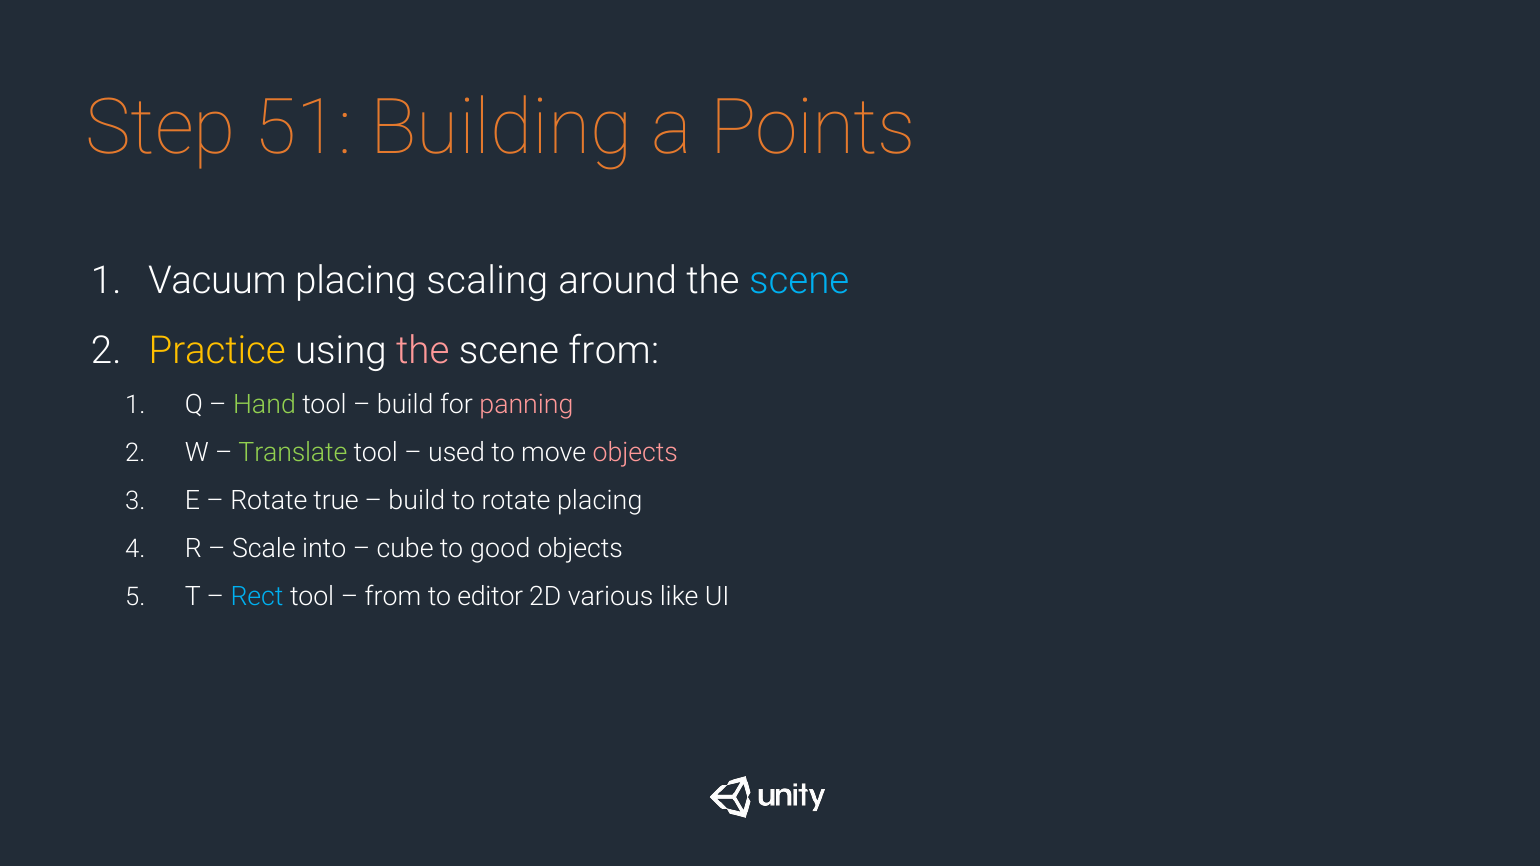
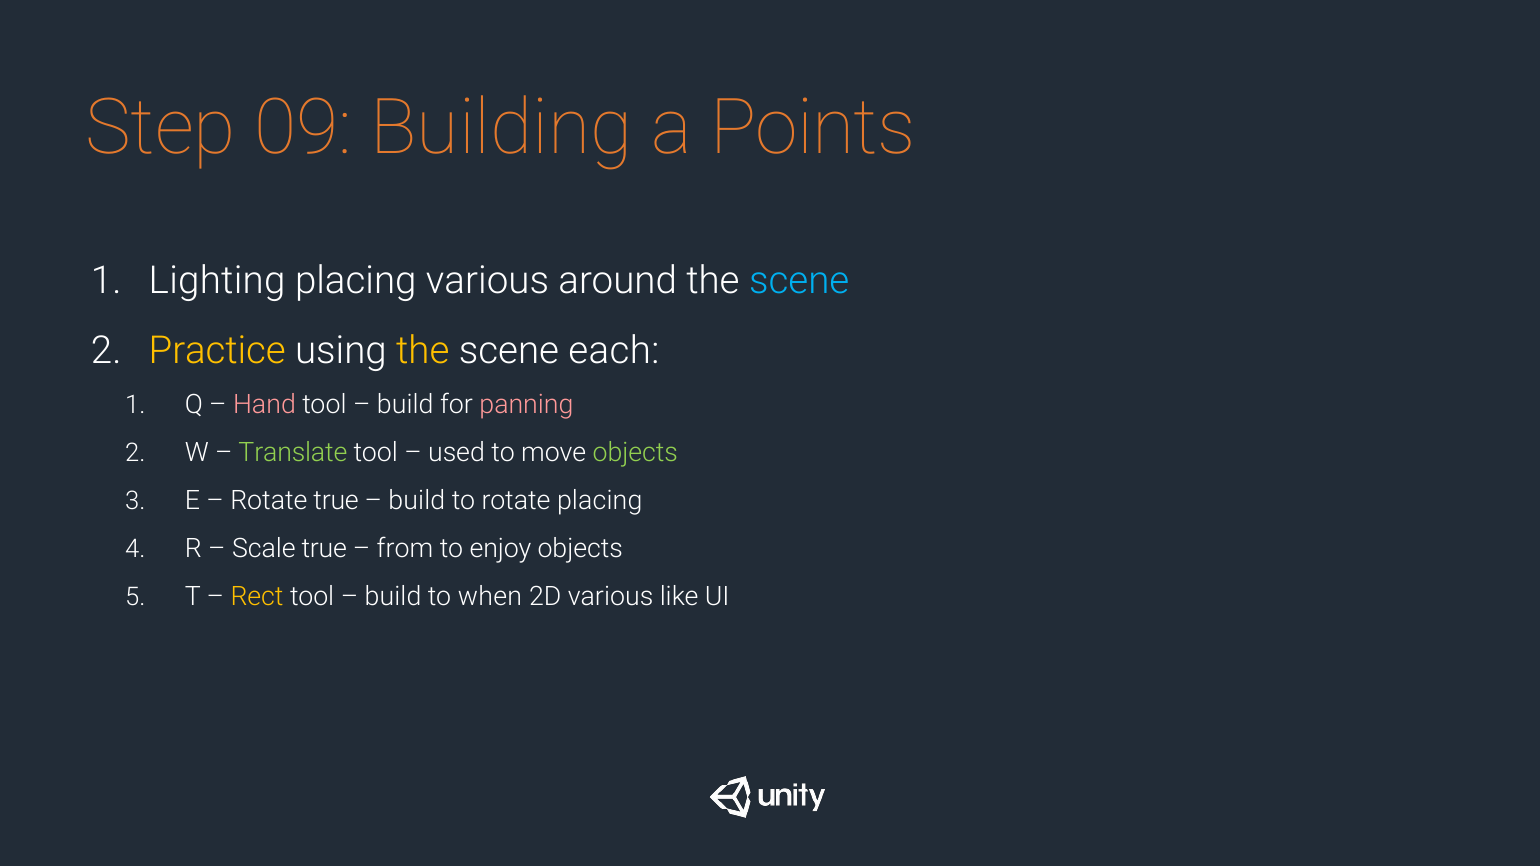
51: 51 -> 09
Vacuum: Vacuum -> Lighting
placing scaling: scaling -> various
the at (423, 351) colour: pink -> yellow
scene from: from -> each
Hand colour: light green -> pink
objects at (635, 453) colour: pink -> light green
Scale into: into -> true
cube: cube -> from
good: good -> enjoy
Rect colour: light blue -> yellow
from at (393, 597): from -> build
editor: editor -> when
